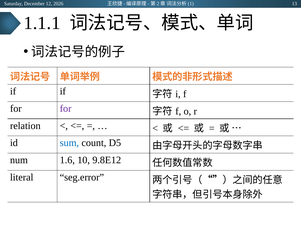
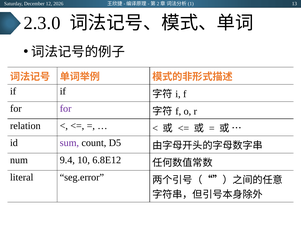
1.1.1: 1.1.1 -> 2.3.0
sum colour: blue -> purple
1.6: 1.6 -> 9.4
9.8E12: 9.8E12 -> 6.8E12
